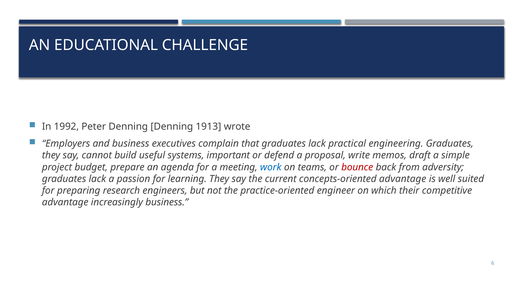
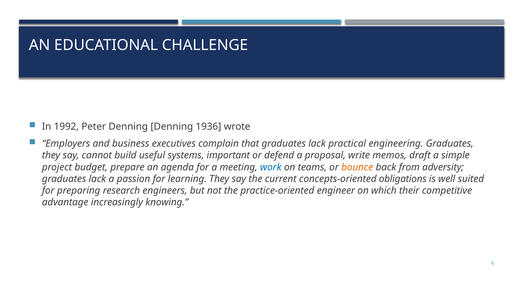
1913: 1913 -> 1936
bounce colour: red -> orange
concepts-oriented advantage: advantage -> obligations
increasingly business: business -> knowing
